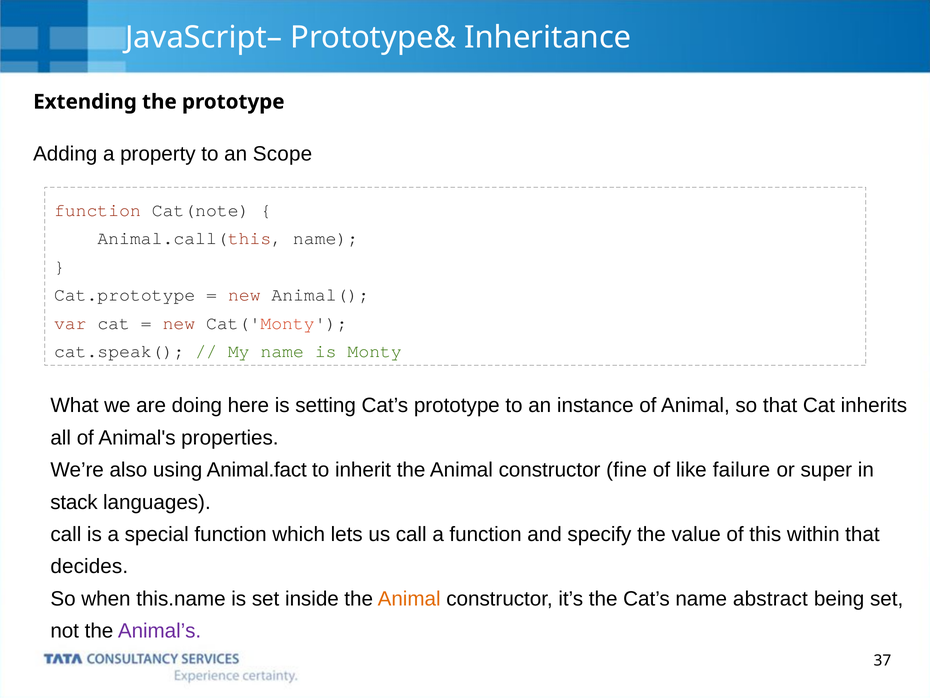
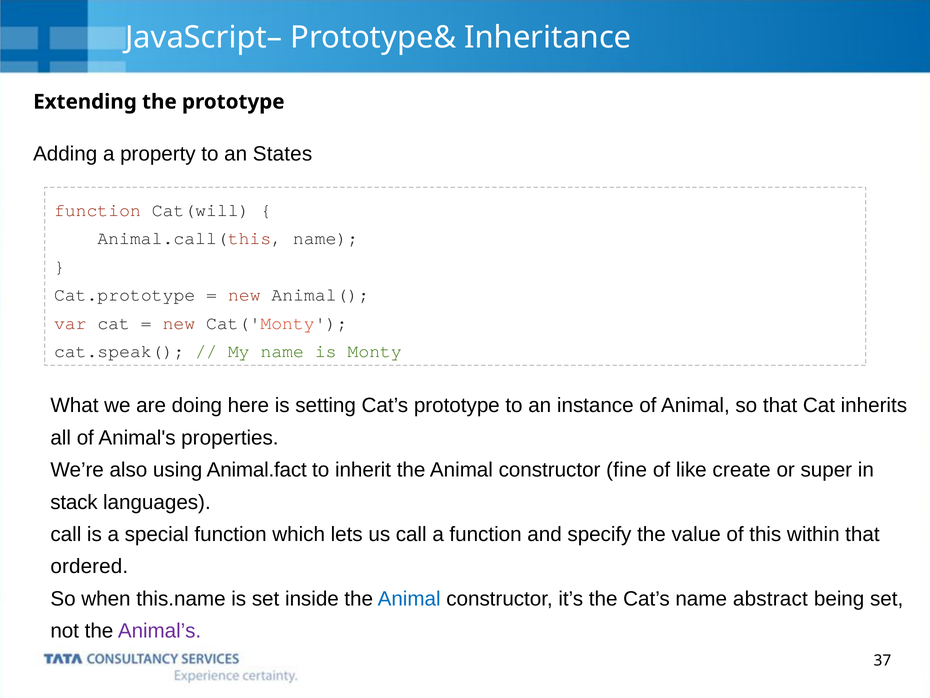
Scope: Scope -> States
Cat(note: Cat(note -> Cat(will
failure: failure -> create
decides: decides -> ordered
Animal at (409, 598) colour: orange -> blue
